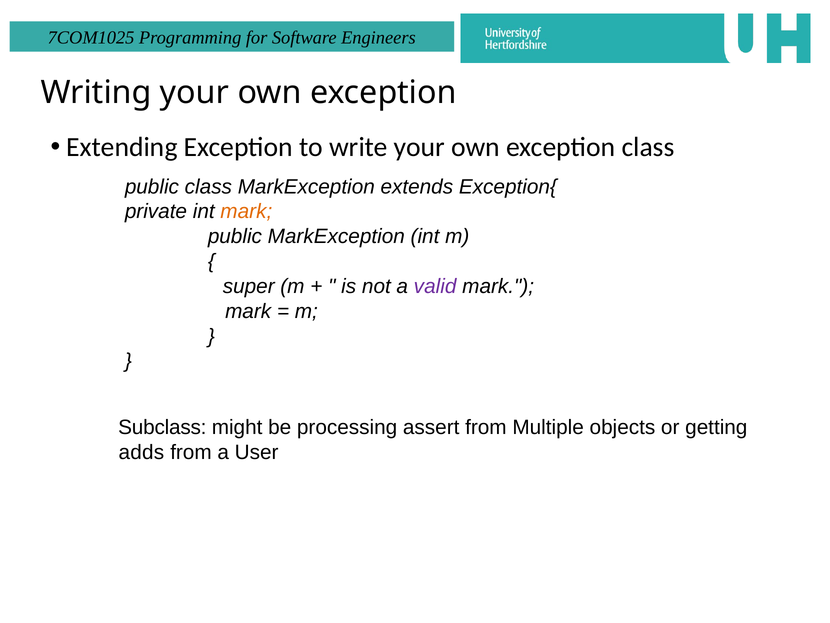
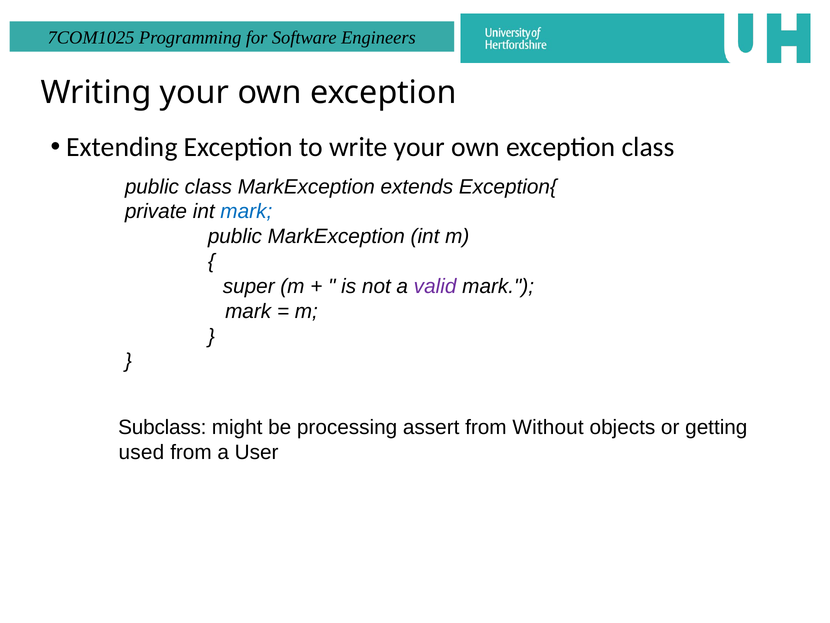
mark at (246, 211) colour: orange -> blue
Multiple: Multiple -> Without
adds: adds -> used
